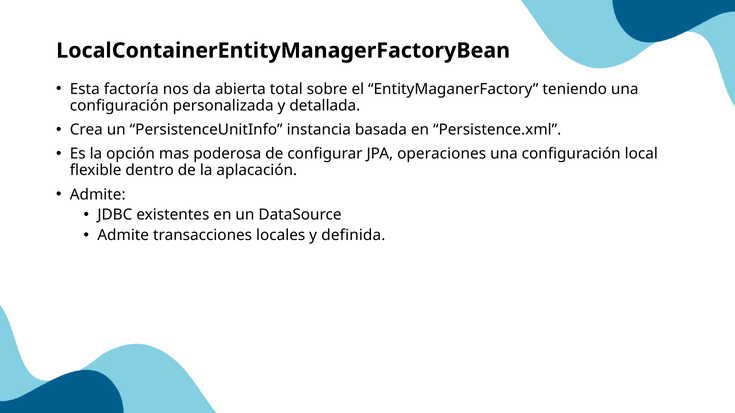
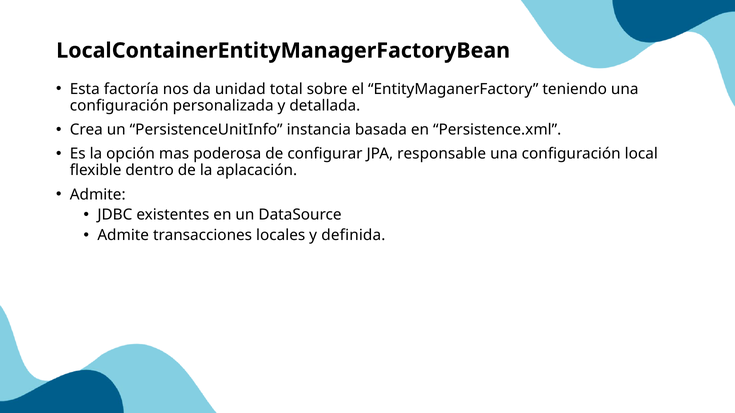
abierta: abierta -> unidad
operaciones: operaciones -> responsable
